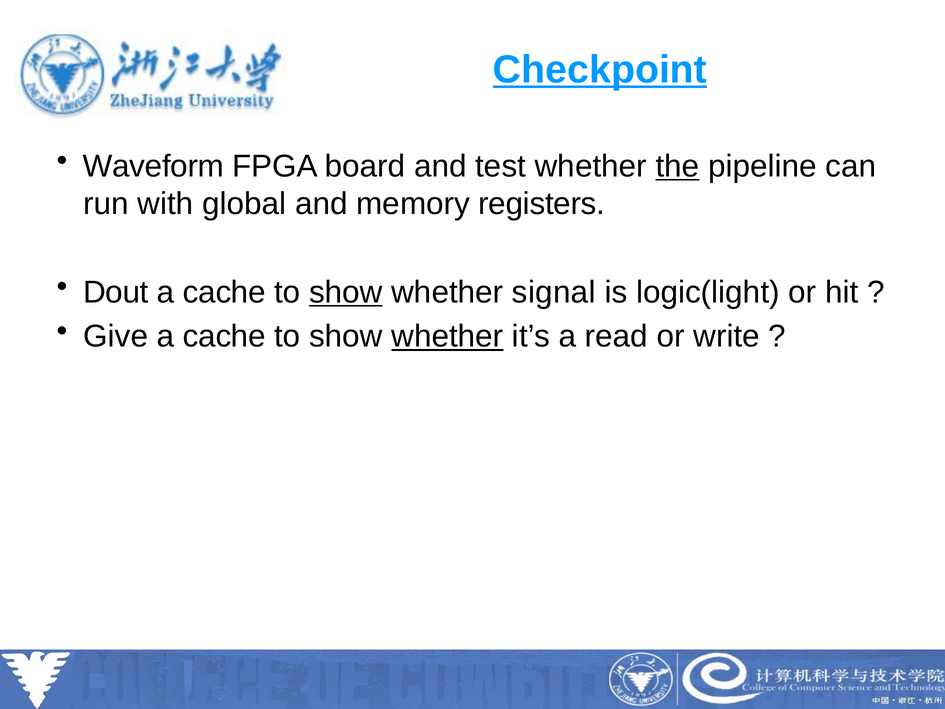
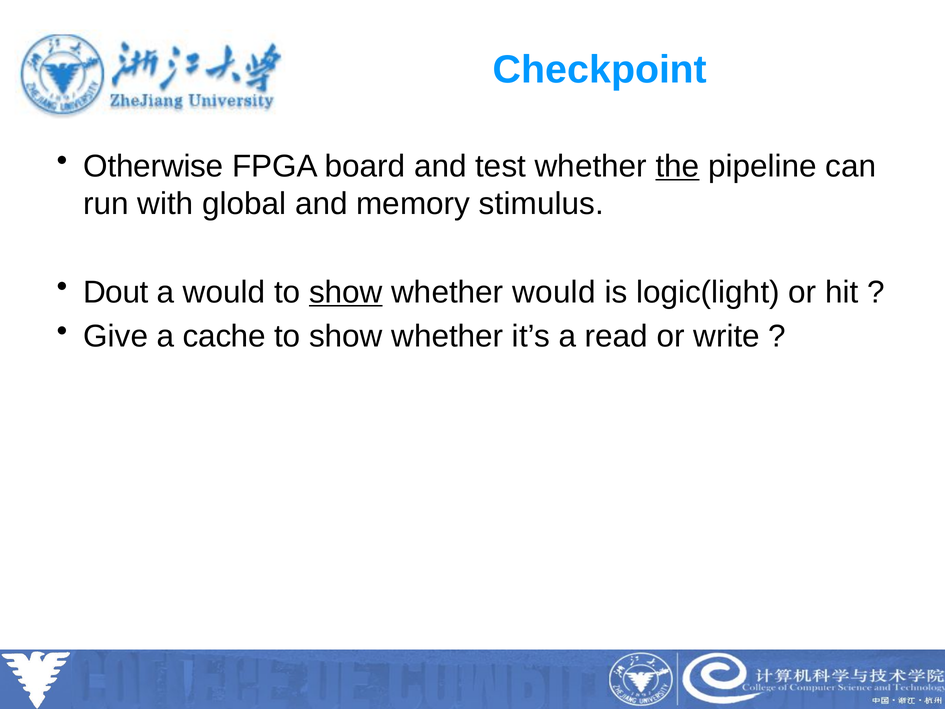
Checkpoint underline: present -> none
Waveform: Waveform -> Otherwise
registers: registers -> stimulus
cache at (224, 292): cache -> would
whether signal: signal -> would
whether at (447, 336) underline: present -> none
